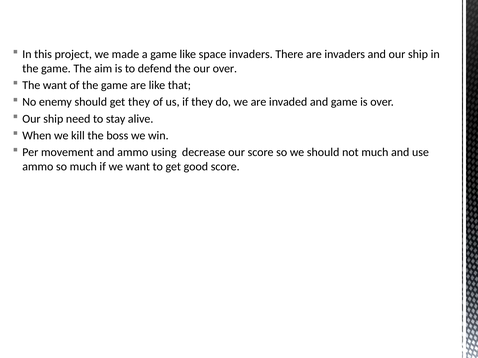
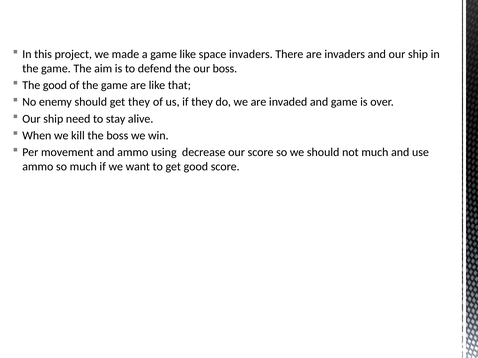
our over: over -> boss
The want: want -> good
